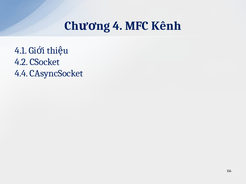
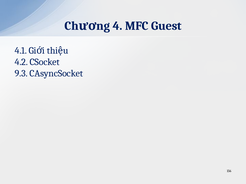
Kênh: Kênh -> Guest
4.4: 4.4 -> 9.3
